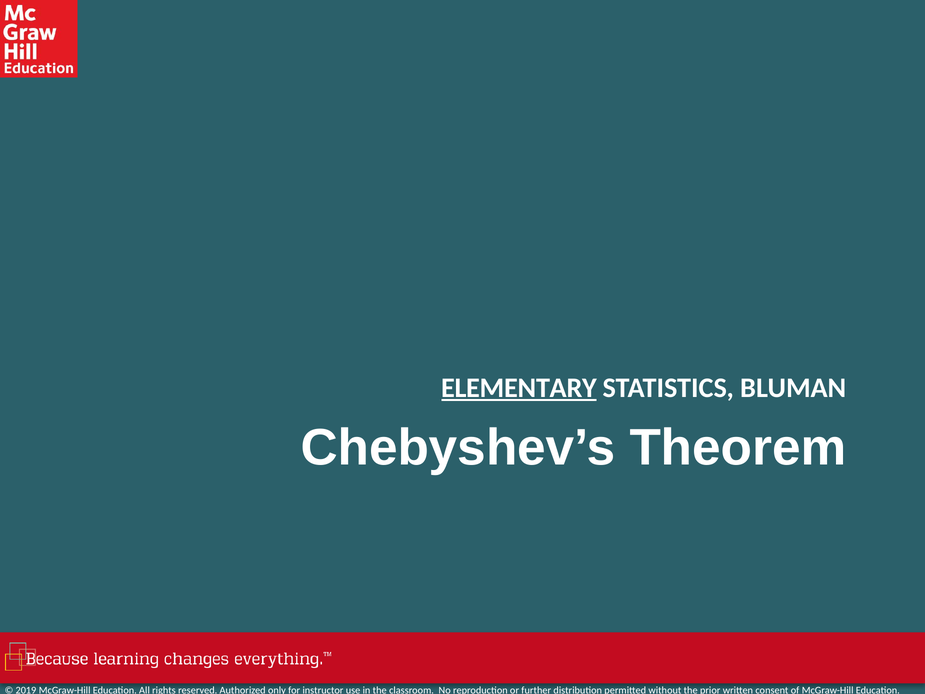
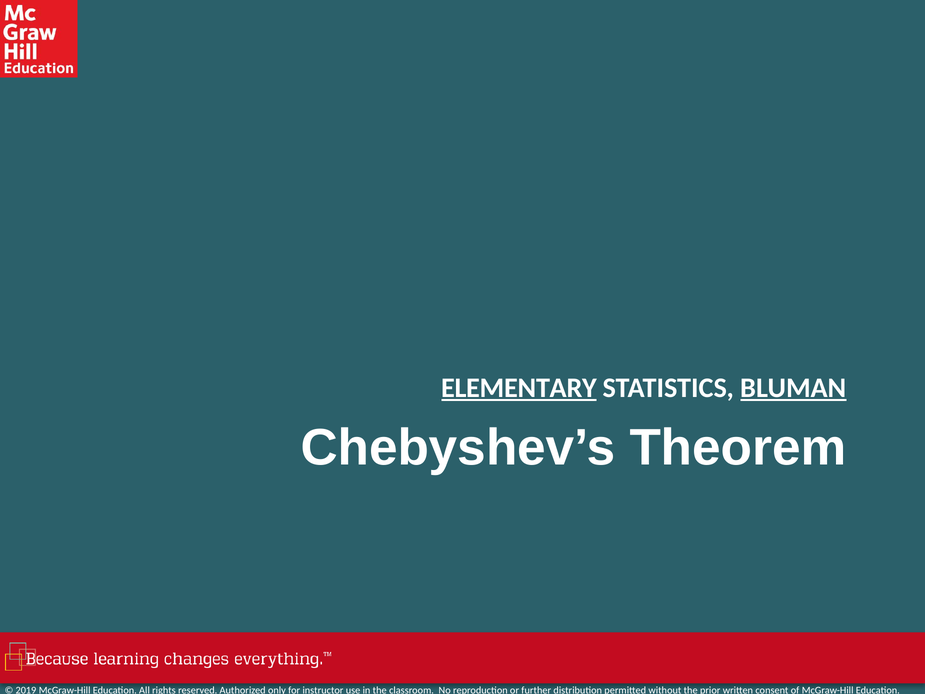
BLUMAN underline: none -> present
